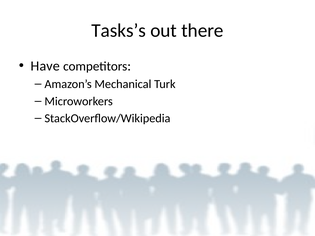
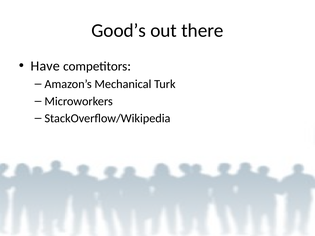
Tasks’s: Tasks’s -> Good’s
